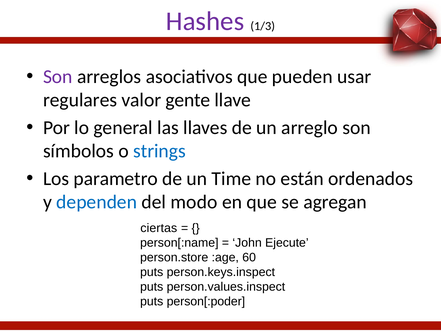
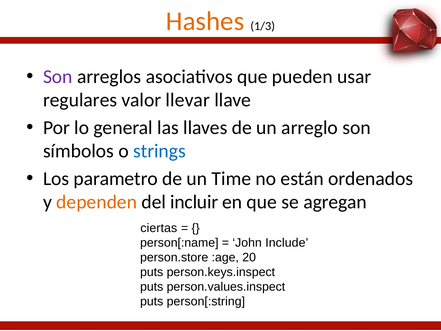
Hashes colour: purple -> orange
gente: gente -> llevar
dependen colour: blue -> orange
modo: modo -> incluir
Ejecute: Ejecute -> Include
60: 60 -> 20
person[:poder: person[:poder -> person[:string
